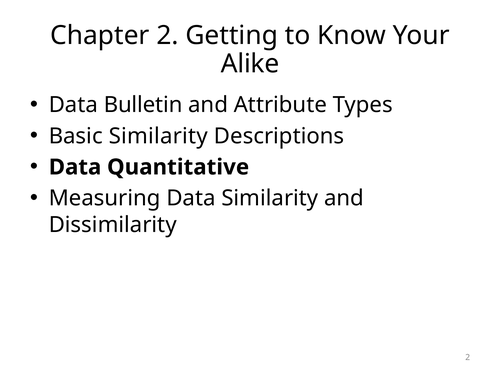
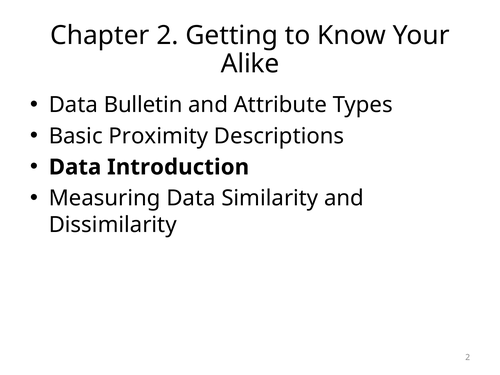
Basic Similarity: Similarity -> Proximity
Quantitative: Quantitative -> Introduction
